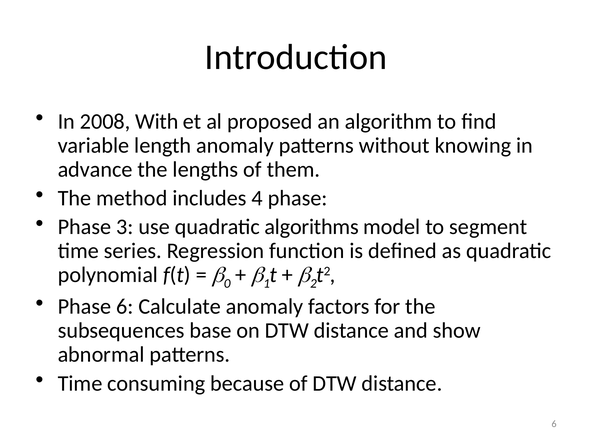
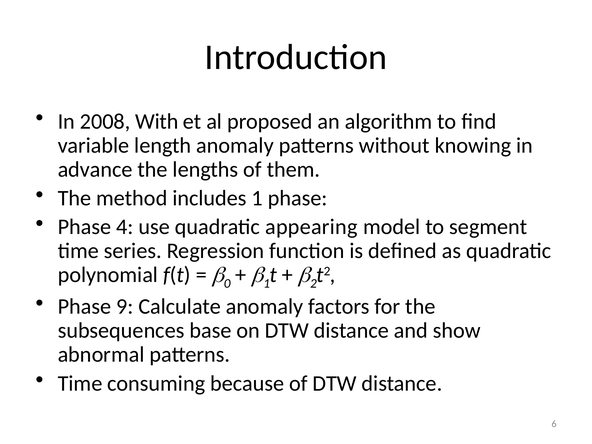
includes 4: 4 -> 1
3: 3 -> 4
algorithms: algorithms -> appearing
Phase 6: 6 -> 9
